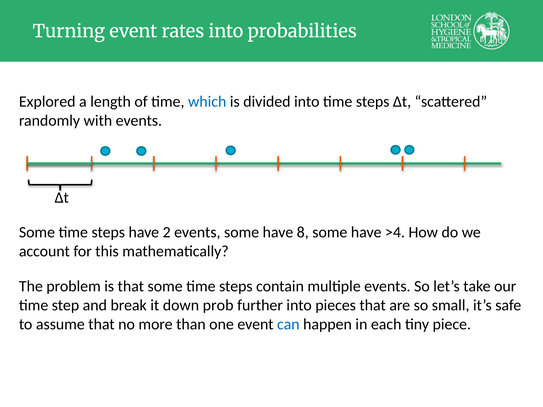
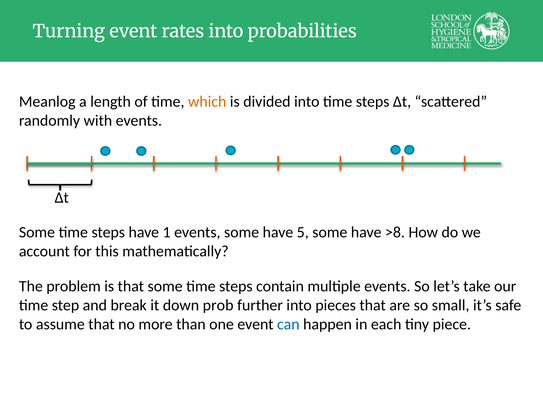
Explored: Explored -> Meanlog
which colour: blue -> orange
2: 2 -> 1
8: 8 -> 5
>4: >4 -> >8
